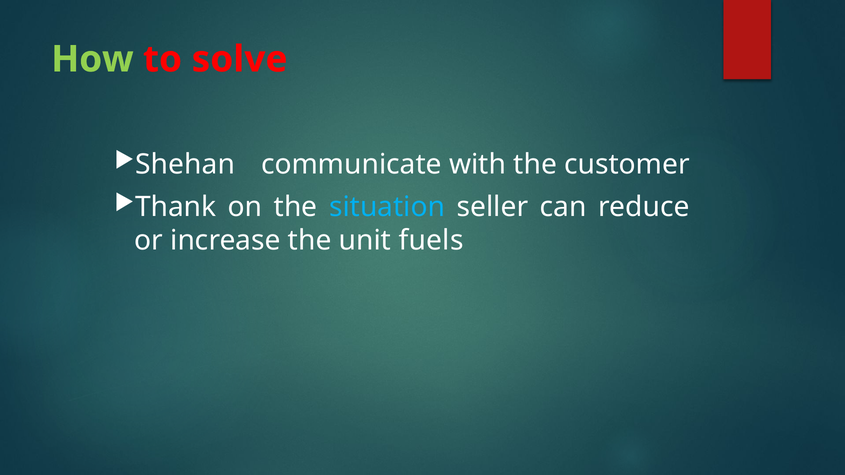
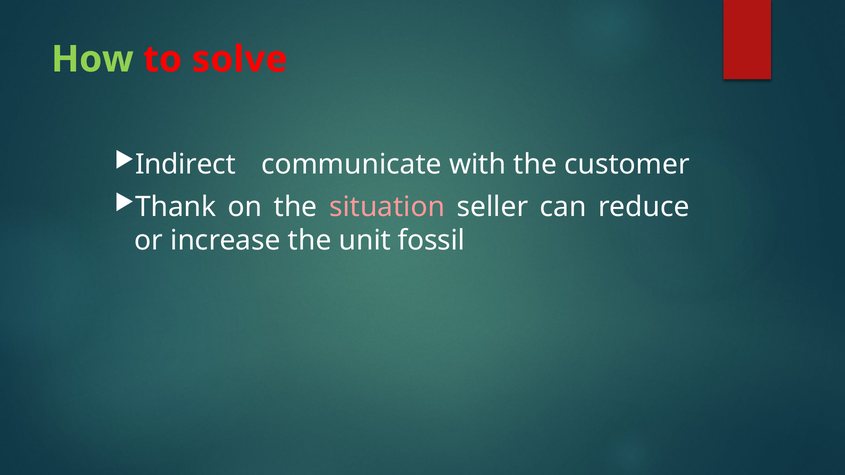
Shehan: Shehan -> Indirect
situation colour: light blue -> pink
fuels: fuels -> fossil
